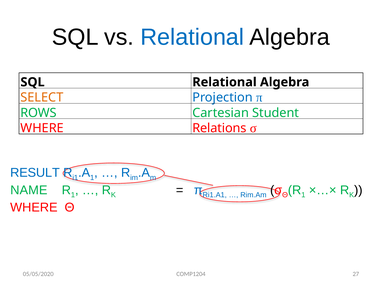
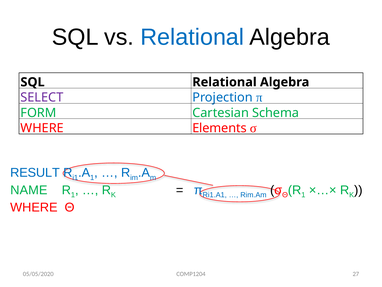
SELECT colour: orange -> purple
ROWS: ROWS -> FORM
Student: Student -> Schema
Relations: Relations -> Elements
